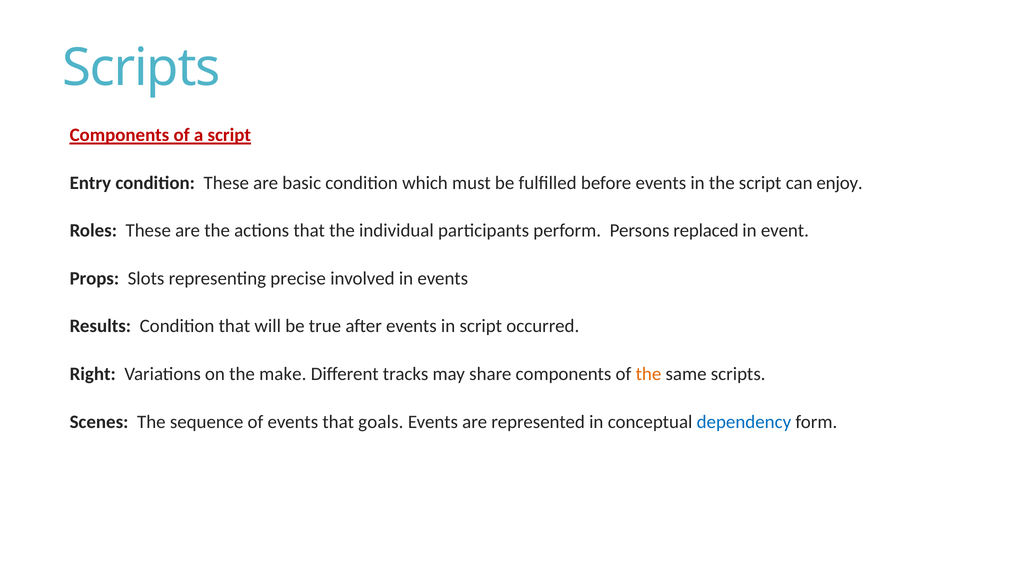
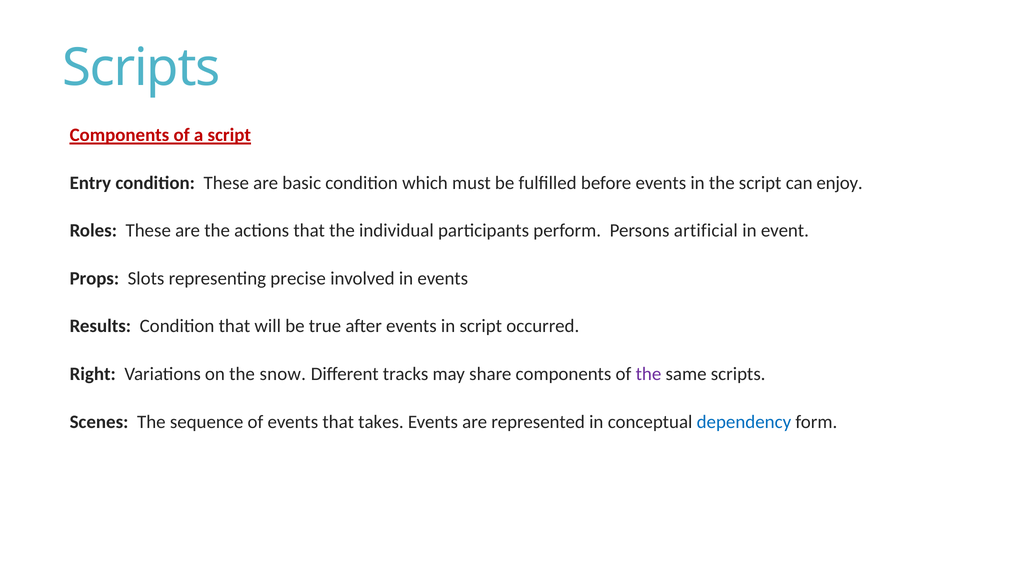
replaced: replaced -> artificial
make: make -> snow
the at (648, 374) colour: orange -> purple
goals: goals -> takes
